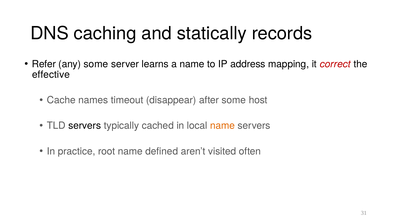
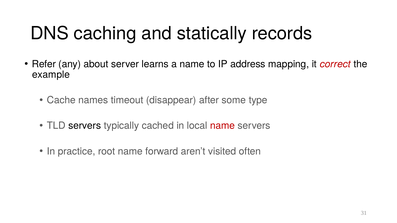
any some: some -> about
effective: effective -> example
host: host -> type
name at (223, 126) colour: orange -> red
defined: defined -> forward
